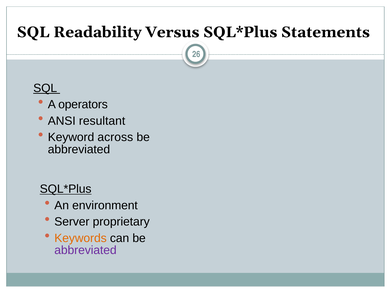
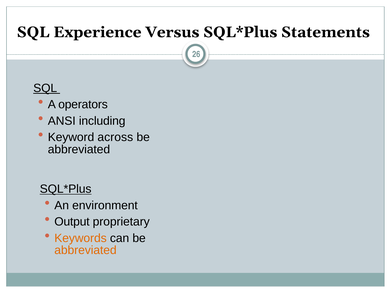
Readability: Readability -> Experience
resultant: resultant -> including
Server: Server -> Output
abbreviated at (85, 250) colour: purple -> orange
